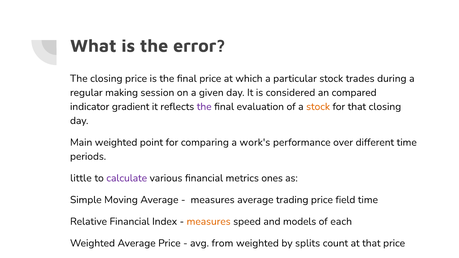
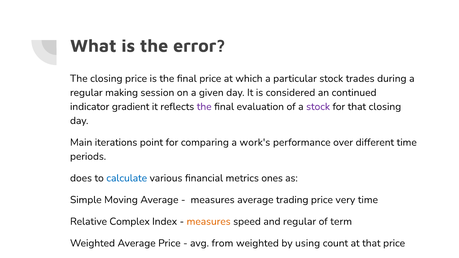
compared: compared -> continued
stock at (318, 107) colour: orange -> purple
Main weighted: weighted -> iterations
little: little -> does
calculate colour: purple -> blue
field: field -> very
Relative Financial: Financial -> Complex
and models: models -> regular
each: each -> term
splits: splits -> using
